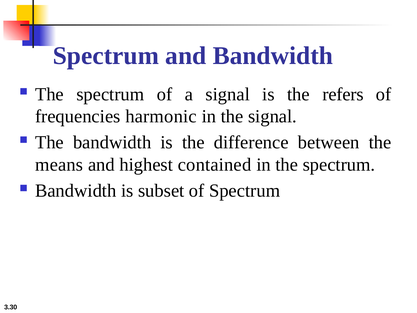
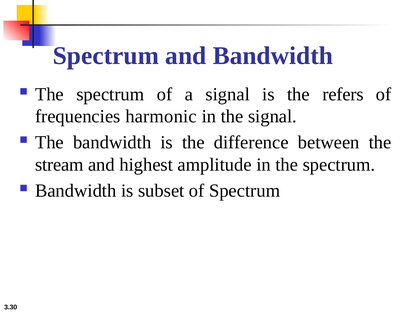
means: means -> stream
contained: contained -> amplitude
